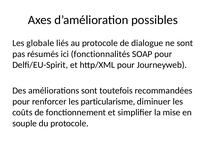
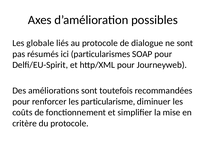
fonctionnalités: fonctionnalités -> particularismes
souple: souple -> critère
